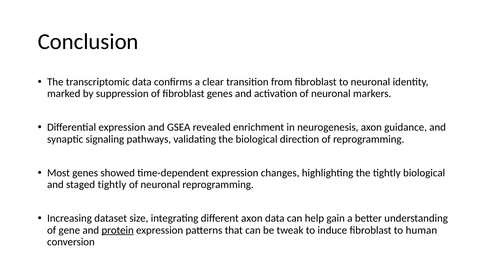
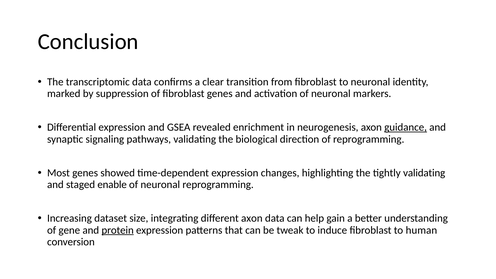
guidance underline: none -> present
tightly biological: biological -> validating
staged tightly: tightly -> enable
